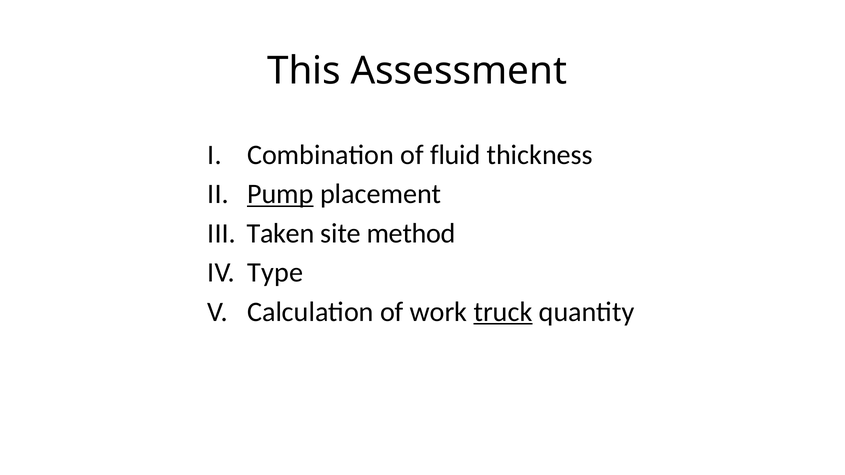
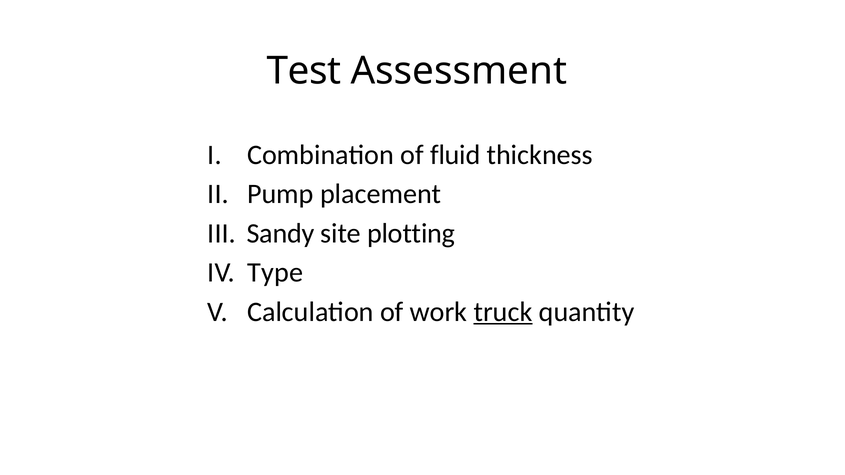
This: This -> Test
Pump underline: present -> none
Taken: Taken -> Sandy
method: method -> plotting
